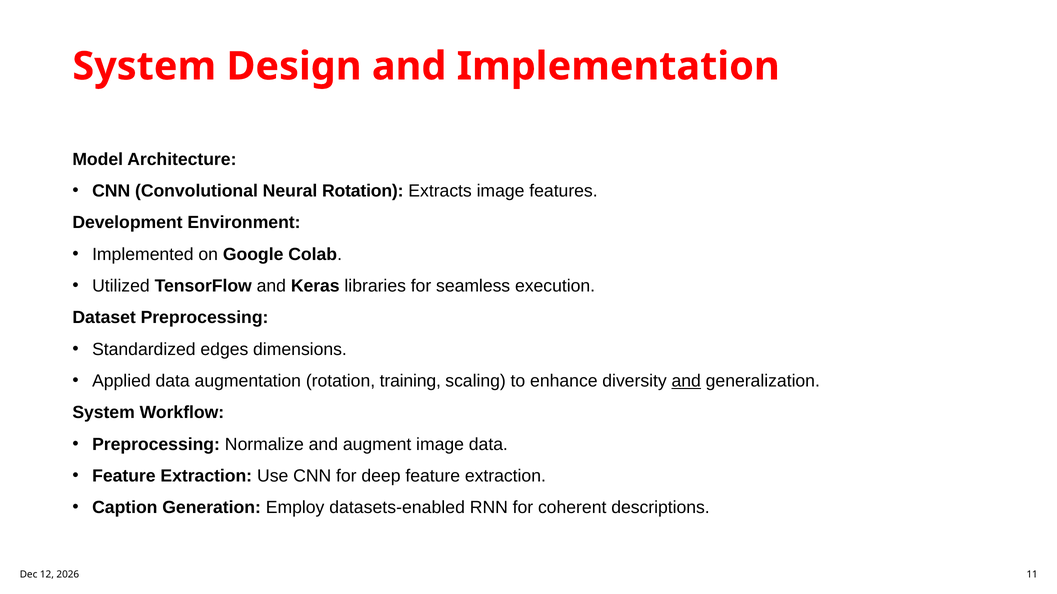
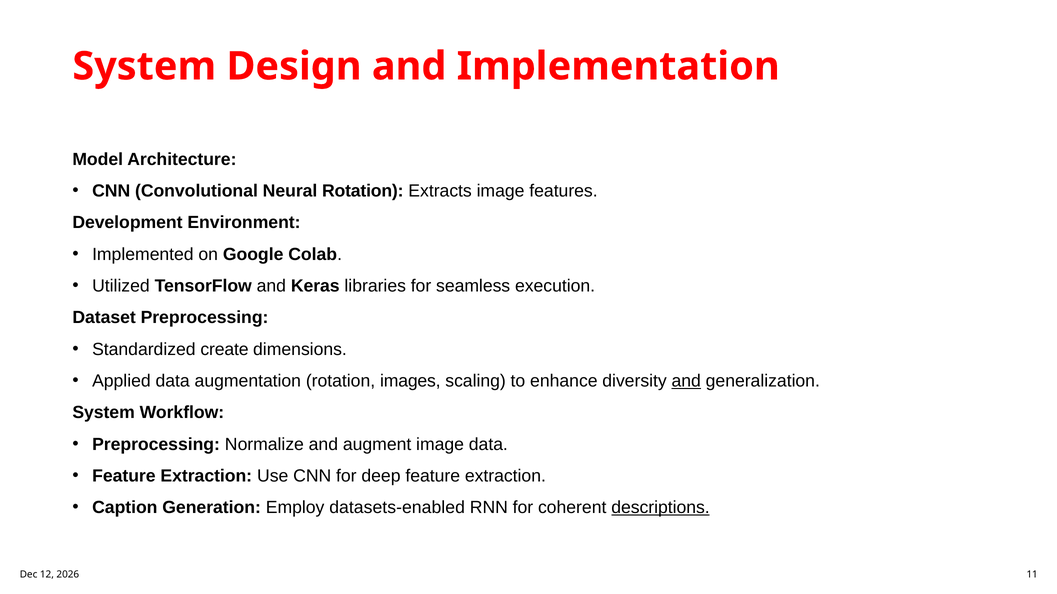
edges: edges -> create
training: training -> images
descriptions underline: none -> present
